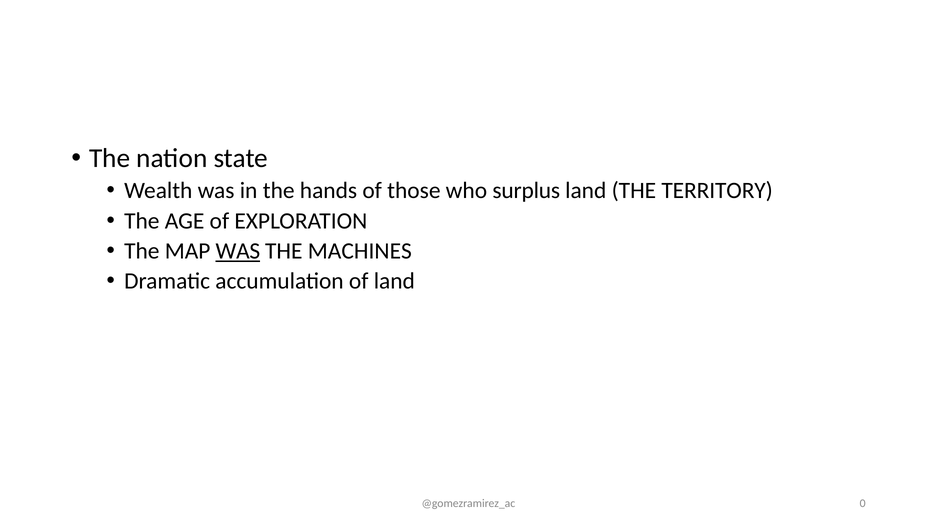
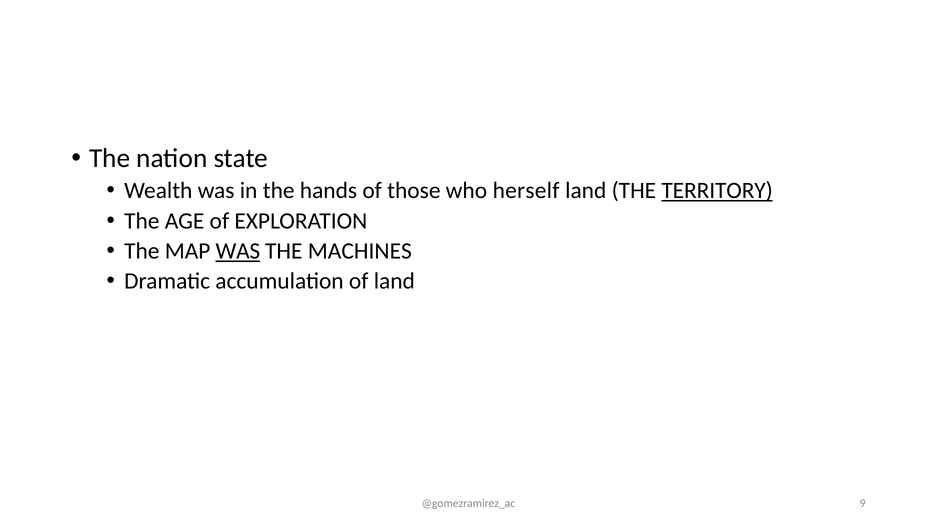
surplus: surplus -> herself
TERRITORY underline: none -> present
0: 0 -> 9
